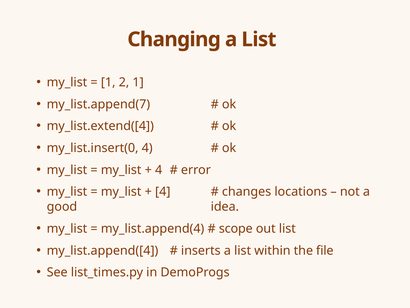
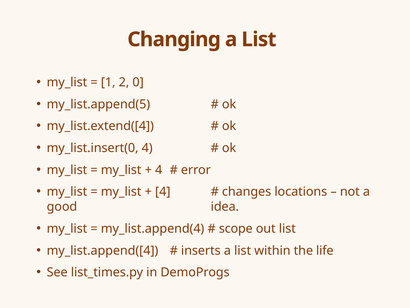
2 1: 1 -> 0
my_list.append(7: my_list.append(7 -> my_list.append(5
file: file -> life
